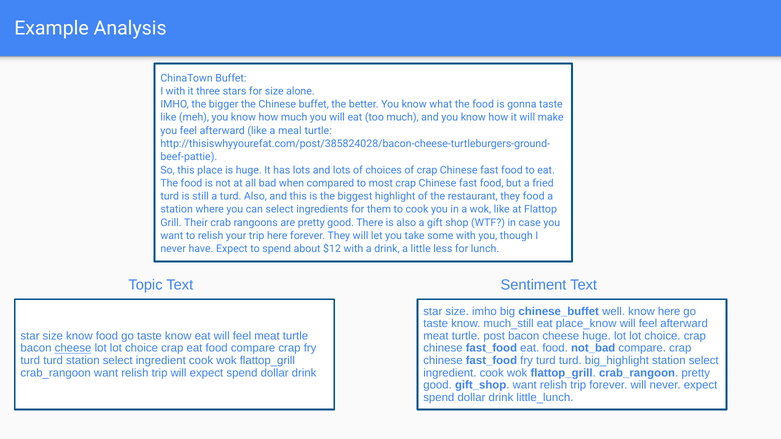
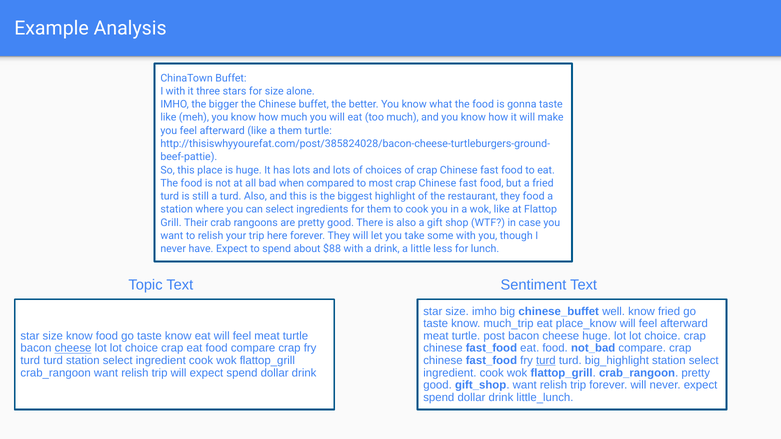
a meal: meal -> them
$12: $12 -> $88
know here: here -> fried
much_still: much_still -> much_trip
turd at (546, 361) underline: none -> present
